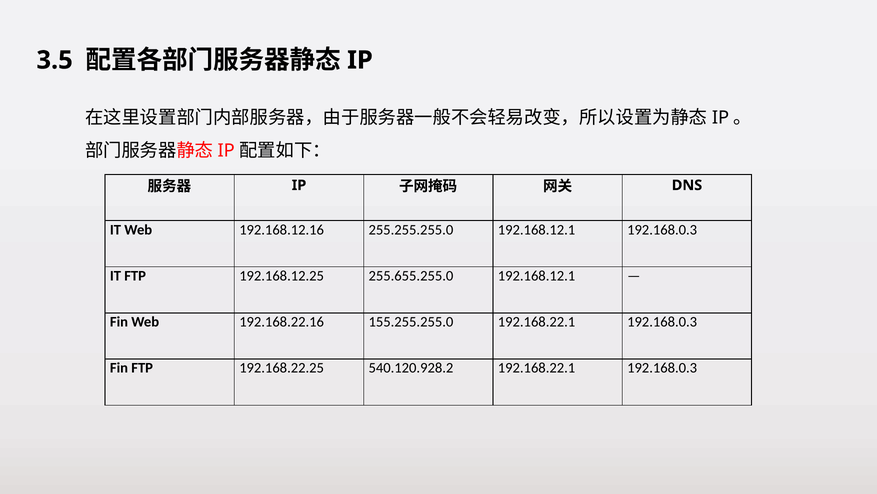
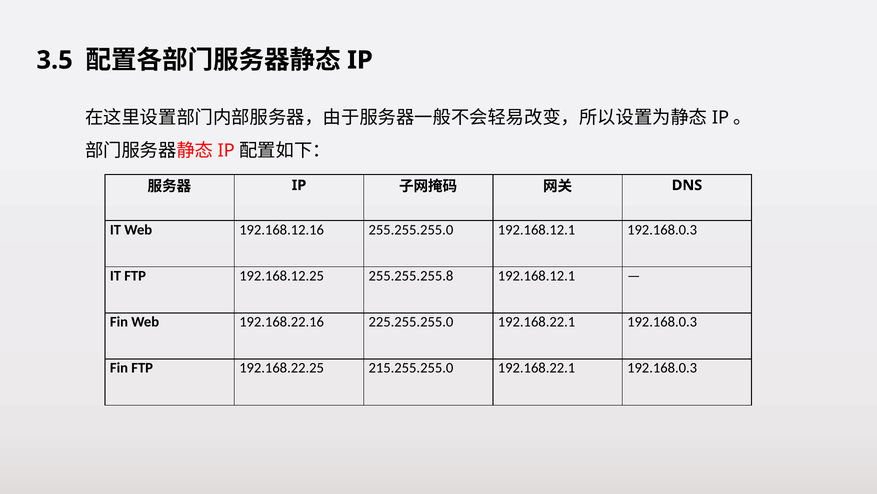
255.655.255.0: 255.655.255.0 -> 255.255.255.8
155.255.255.0: 155.255.255.0 -> 225.255.255.0
540.120.928.2: 540.120.928.2 -> 215.255.255.0
